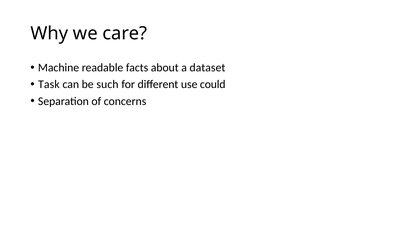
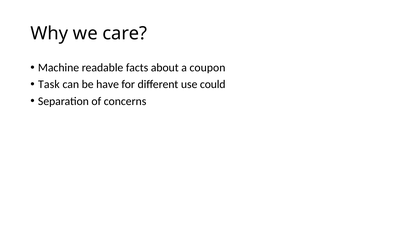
dataset: dataset -> coupon
such: such -> have
